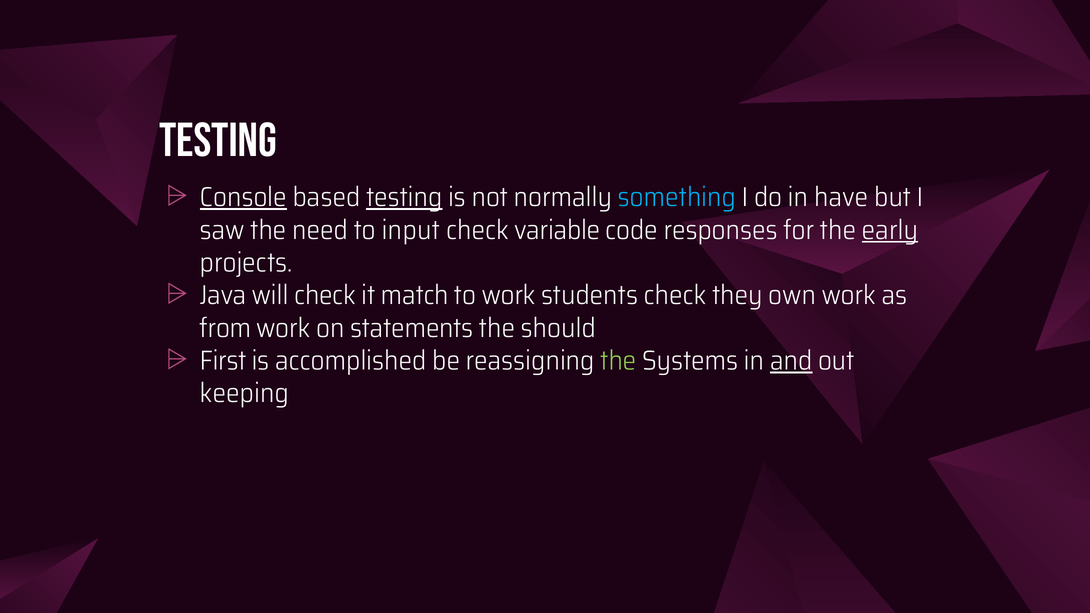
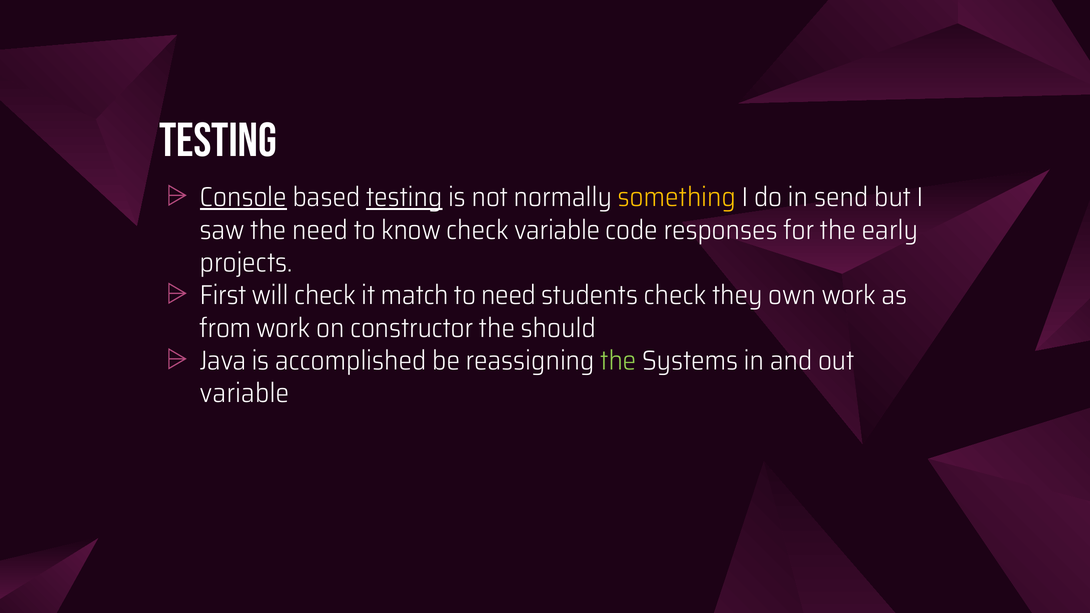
something colour: light blue -> yellow
have: have -> send
input: input -> know
early underline: present -> none
Java: Java -> First
to work: work -> need
statements: statements -> constructor
First: First -> Java
and underline: present -> none
keeping at (245, 394): keeping -> variable
